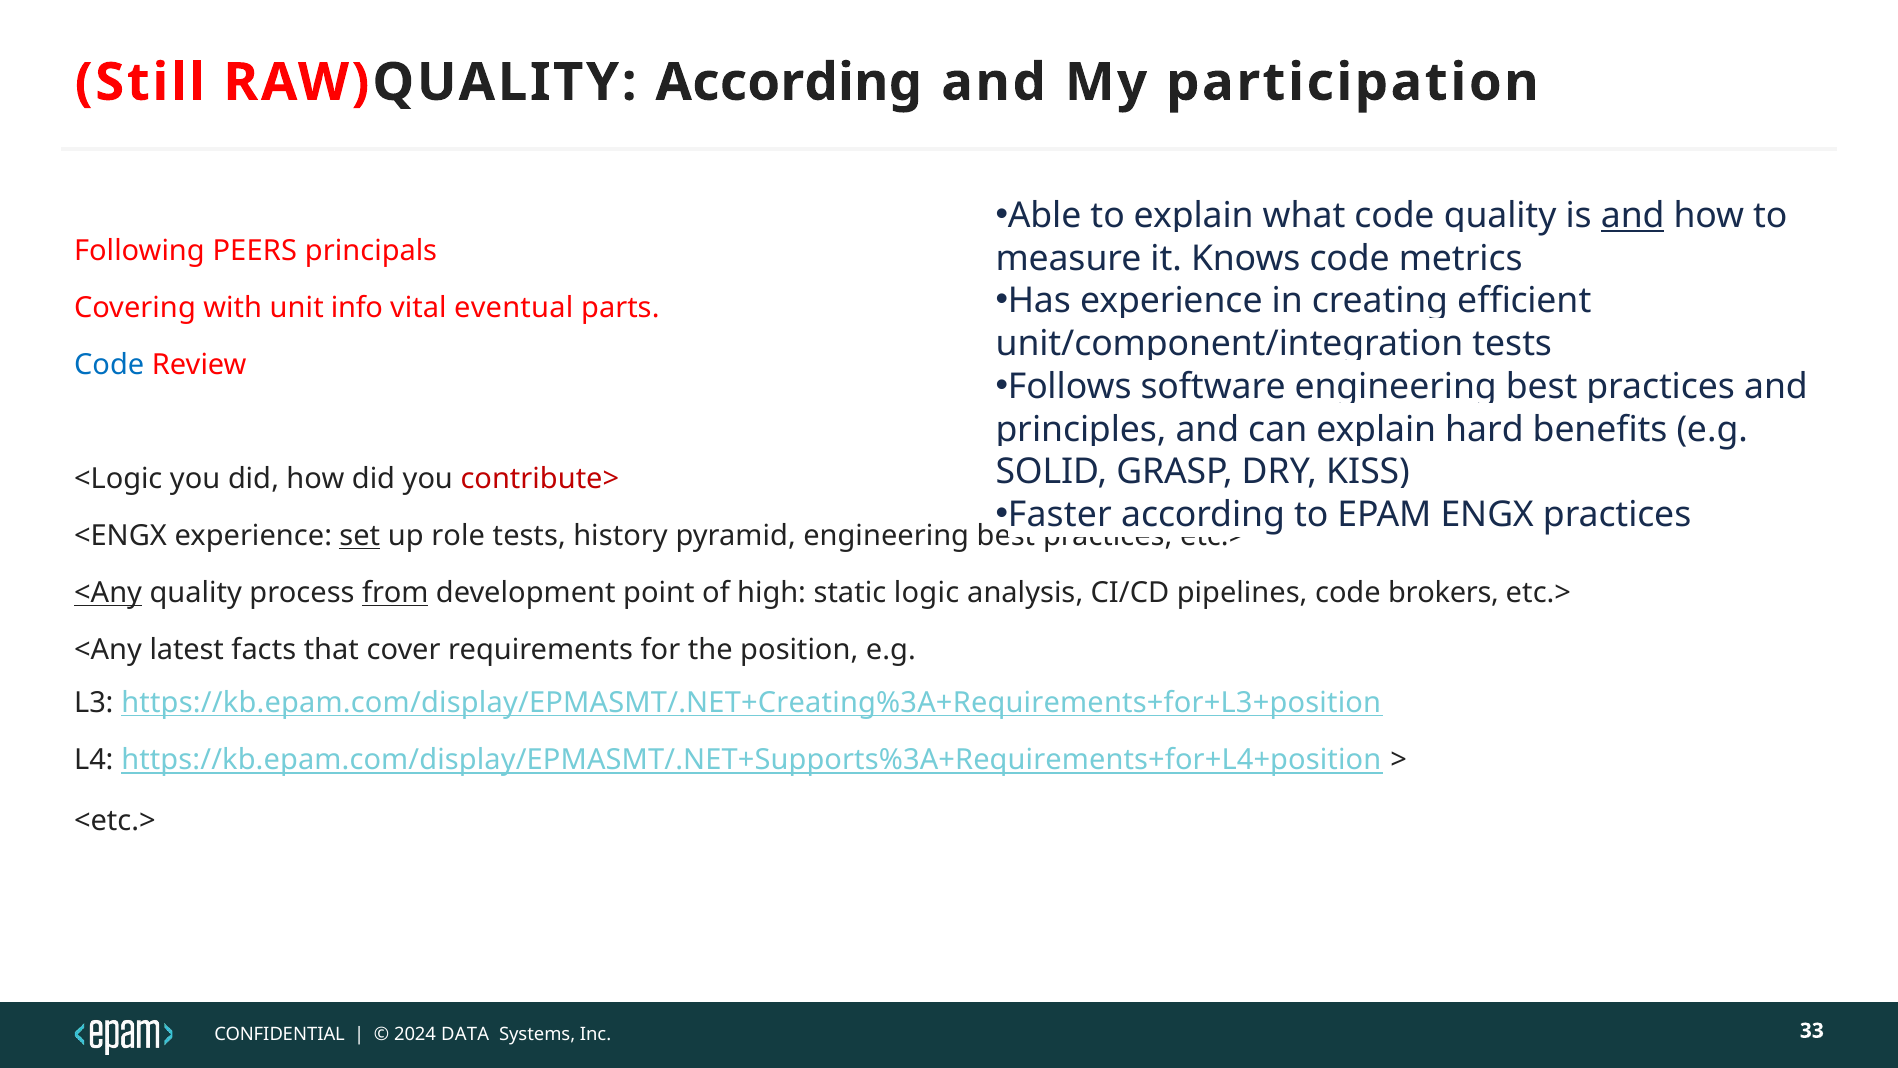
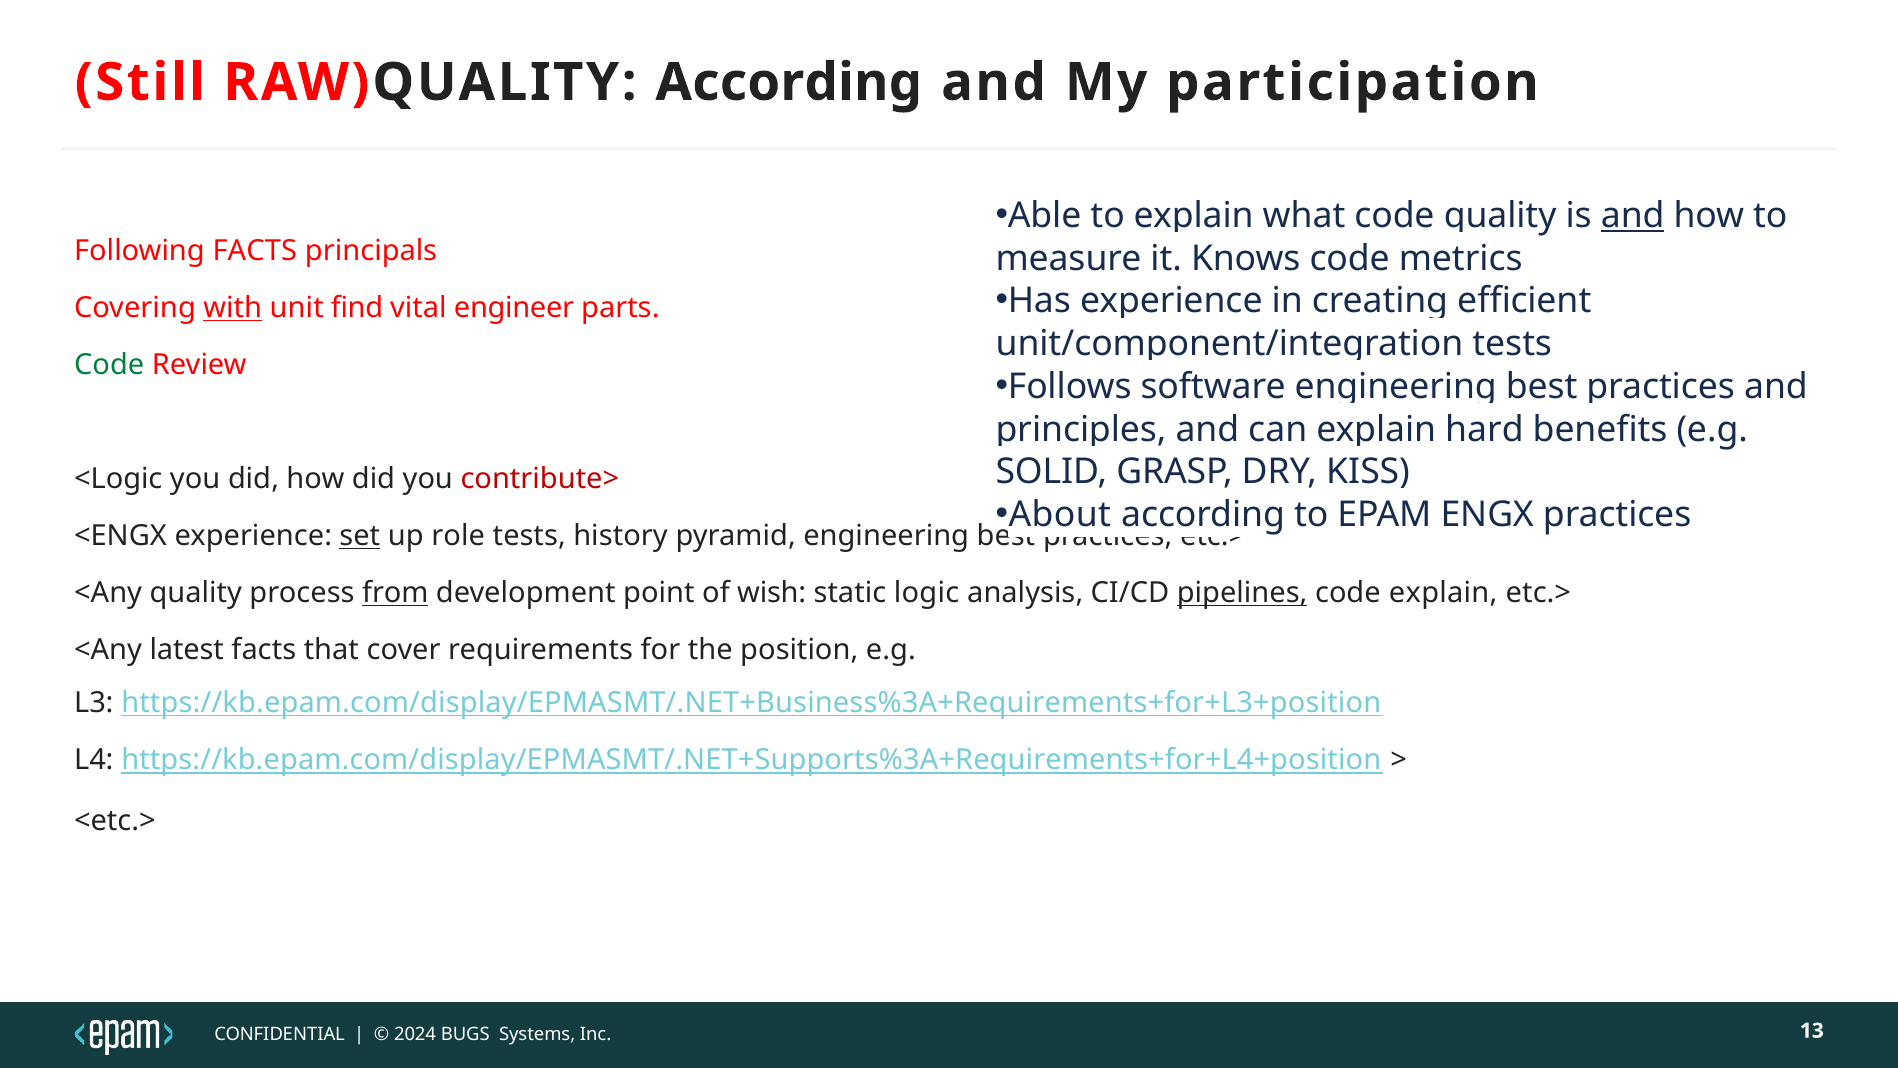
Following PEERS: PEERS -> FACTS
with underline: none -> present
info: info -> find
eventual: eventual -> engineer
Code at (109, 365) colour: blue -> green
Faster: Faster -> About
<Any at (108, 593) underline: present -> none
high: high -> wish
pipelines underline: none -> present
code brokers: brokers -> explain
https://kb.epam.com/display/EPMASMT/.NET+Creating%3A+Requirements+for+L3+position: https://kb.epam.com/display/EPMASMT/.NET+Creating%3A+Requirements+for+L3+position -> https://kb.epam.com/display/EPMASMT/.NET+Business%3A+Requirements+for+L3+position
DATA: DATA -> BUGS
33: 33 -> 13
